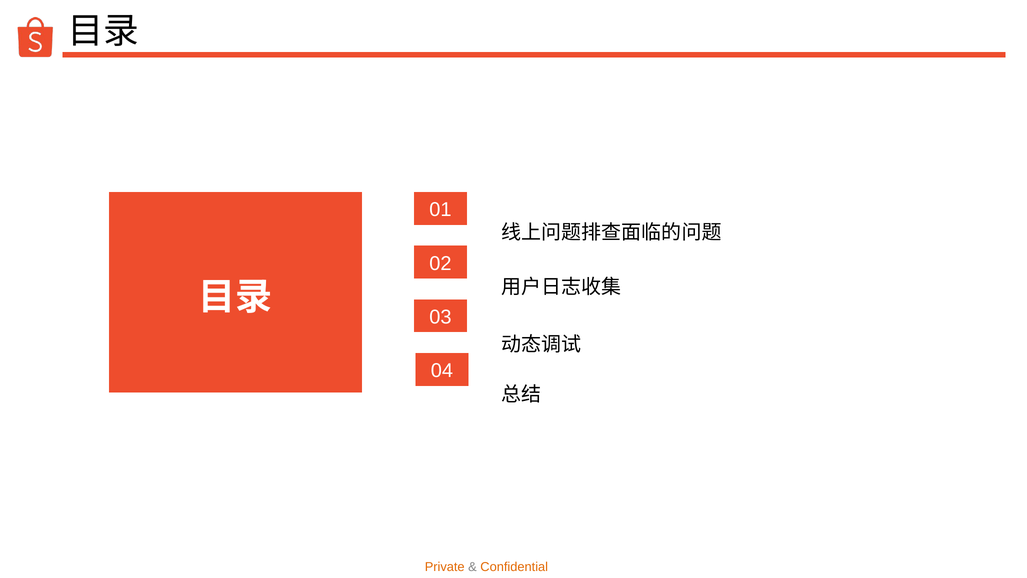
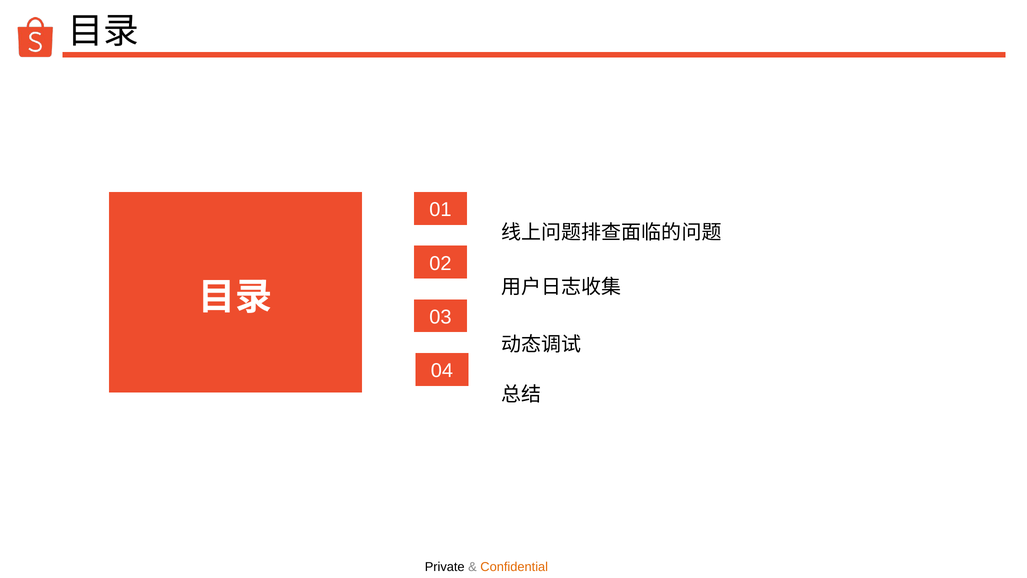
Private colour: orange -> black
